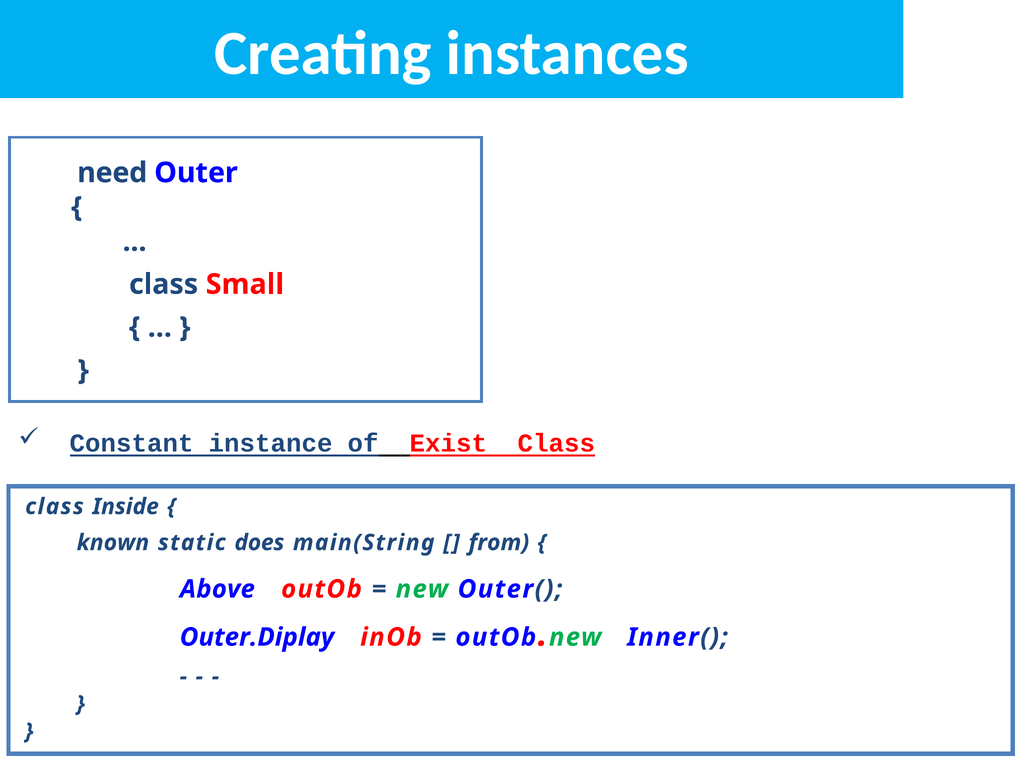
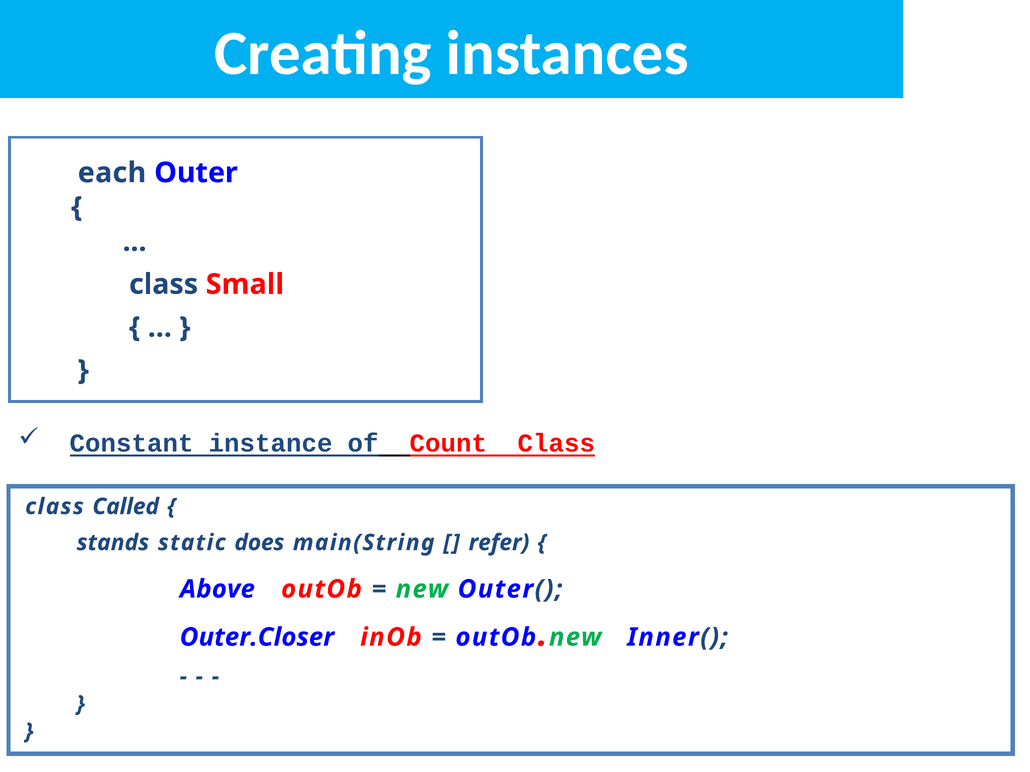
need: need -> each
Exist: Exist -> Count
Inside: Inside -> Called
known: known -> stands
from: from -> refer
Outer.Diplay: Outer.Diplay -> Outer.Closer
